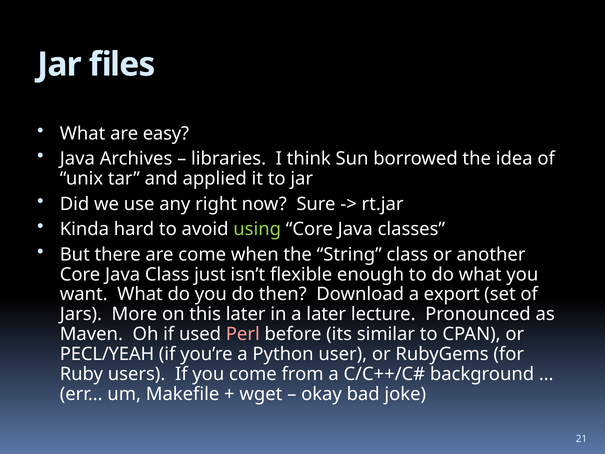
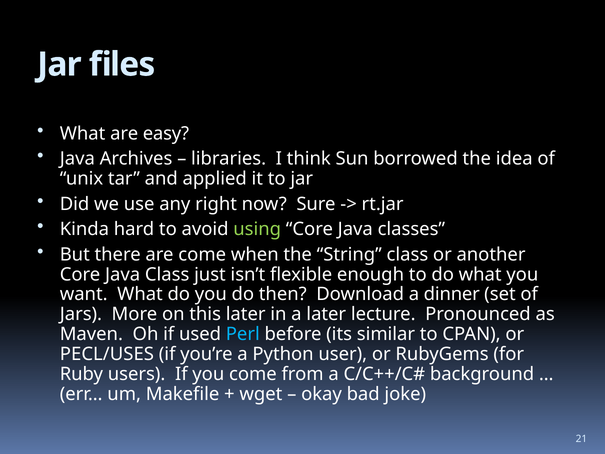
export: export -> dinner
Perl colour: pink -> light blue
PECL/YEAH: PECL/YEAH -> PECL/USES
